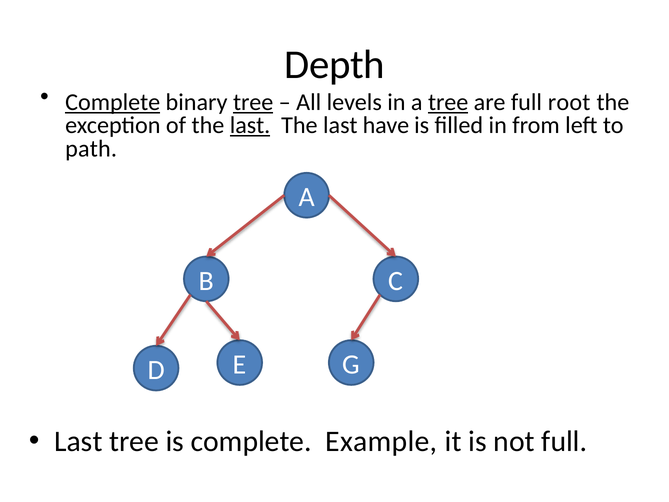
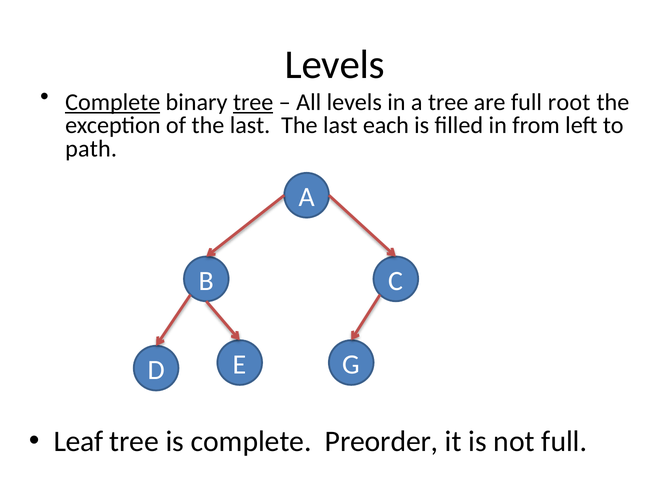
Depth at (335, 65): Depth -> Levels
tree at (448, 102) underline: present -> none
last at (250, 125) underline: present -> none
have: have -> each
Last at (78, 441): Last -> Leaf
Example: Example -> Preorder
